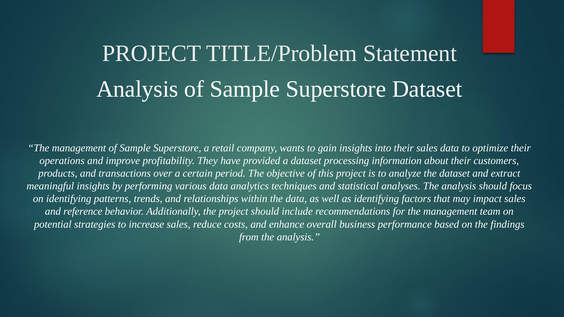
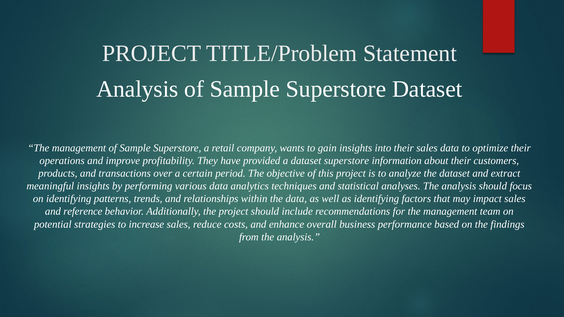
dataset processing: processing -> superstore
